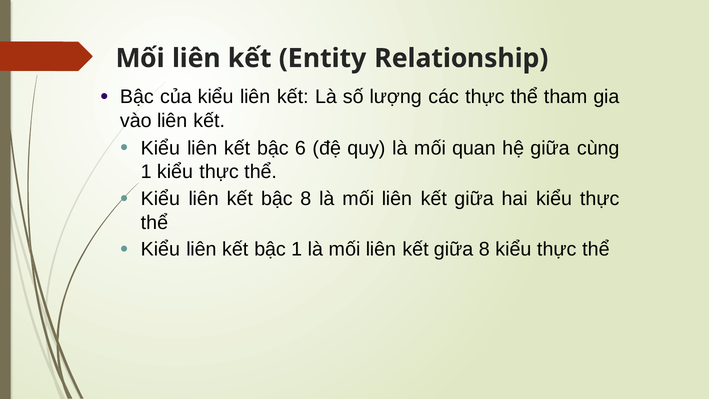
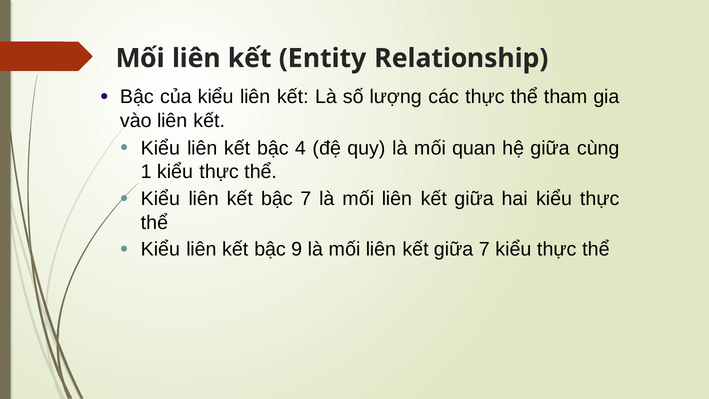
6: 6 -> 4
bậc 8: 8 -> 7
bậc 1: 1 -> 9
giữa 8: 8 -> 7
